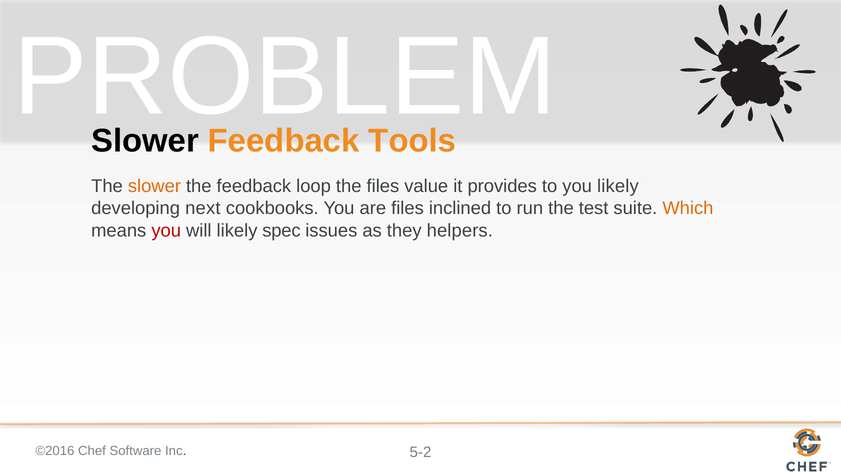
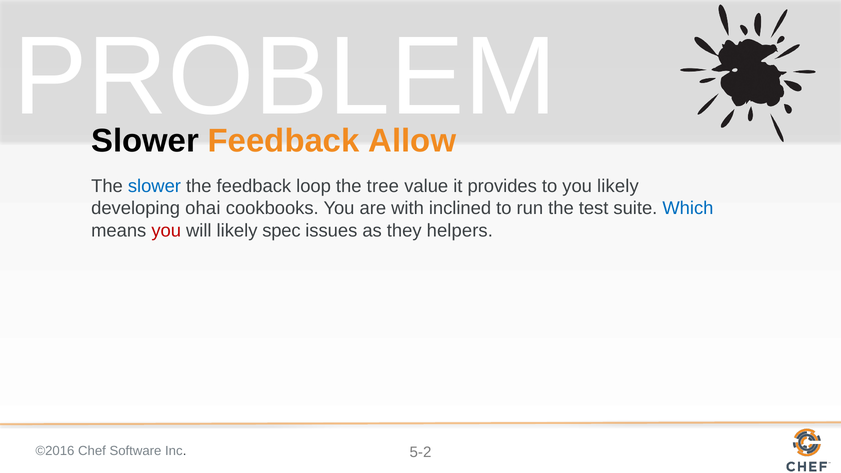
Tools: Tools -> Allow
slower at (154, 186) colour: orange -> blue
the files: files -> tree
next: next -> ohai
are files: files -> with
Which colour: orange -> blue
